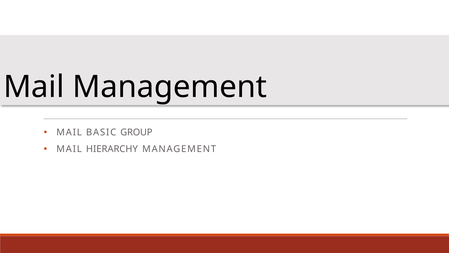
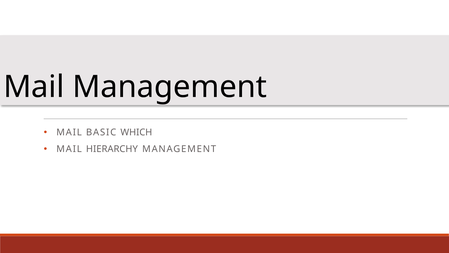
GROUP: GROUP -> WHICH
